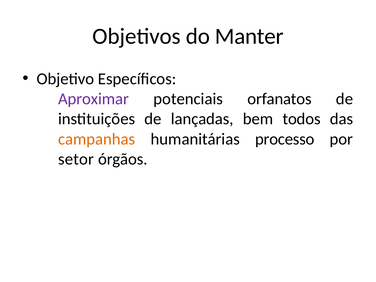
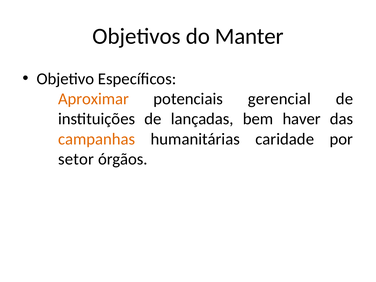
Aproximar colour: purple -> orange
orfanatos: orfanatos -> gerencial
todos: todos -> haver
processo: processo -> caridade
